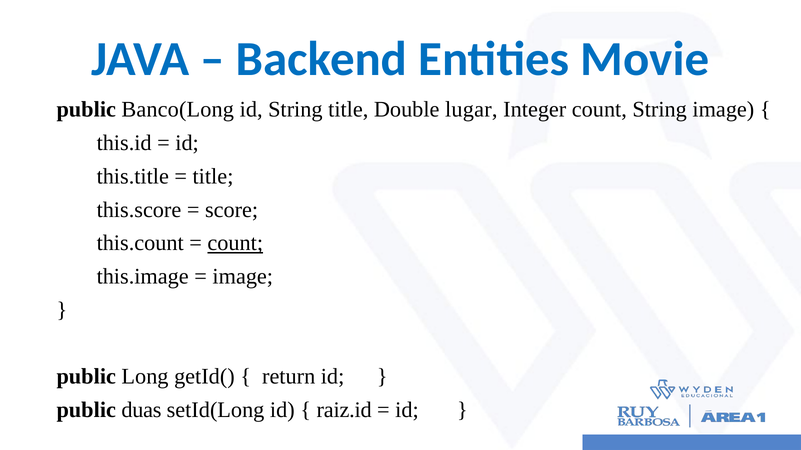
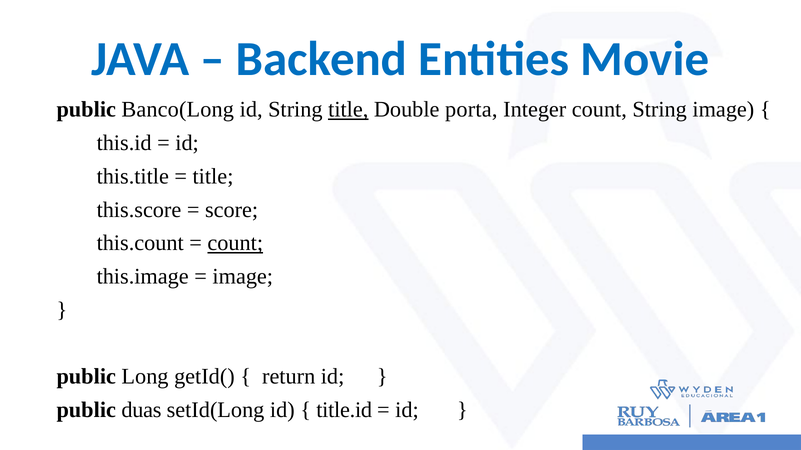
title at (348, 110) underline: none -> present
lugar: lugar -> porta
raiz.id: raiz.id -> title.id
